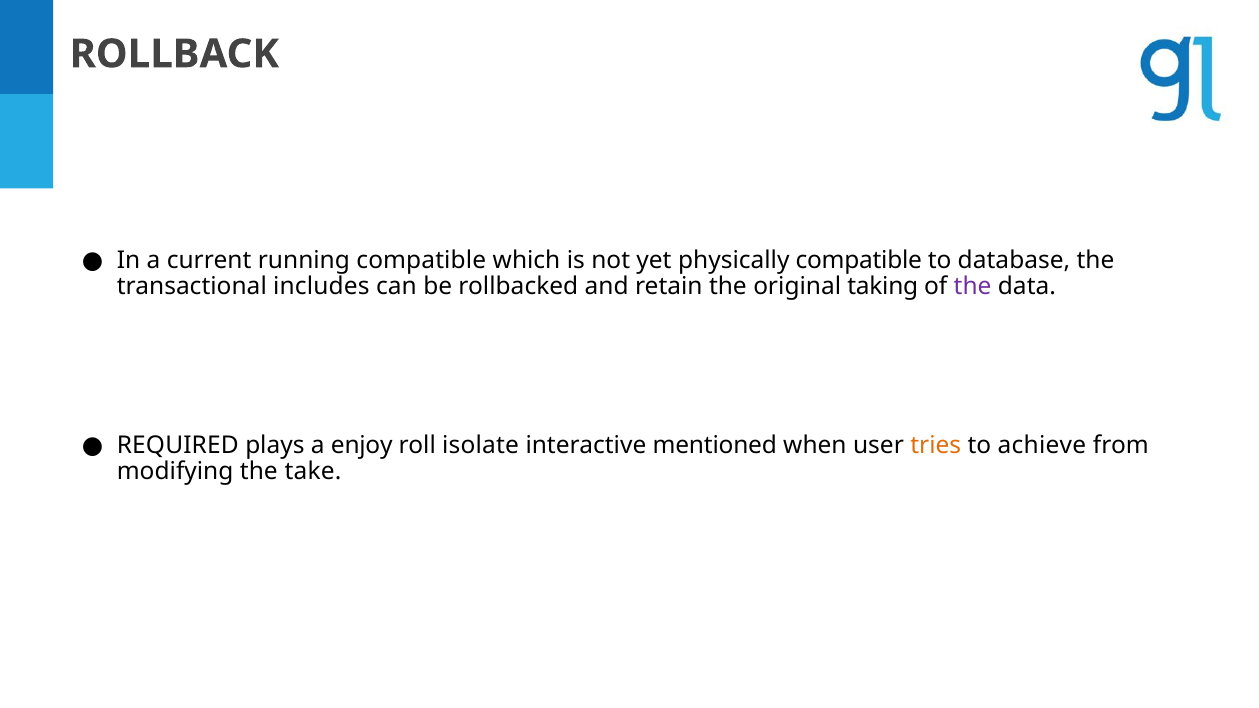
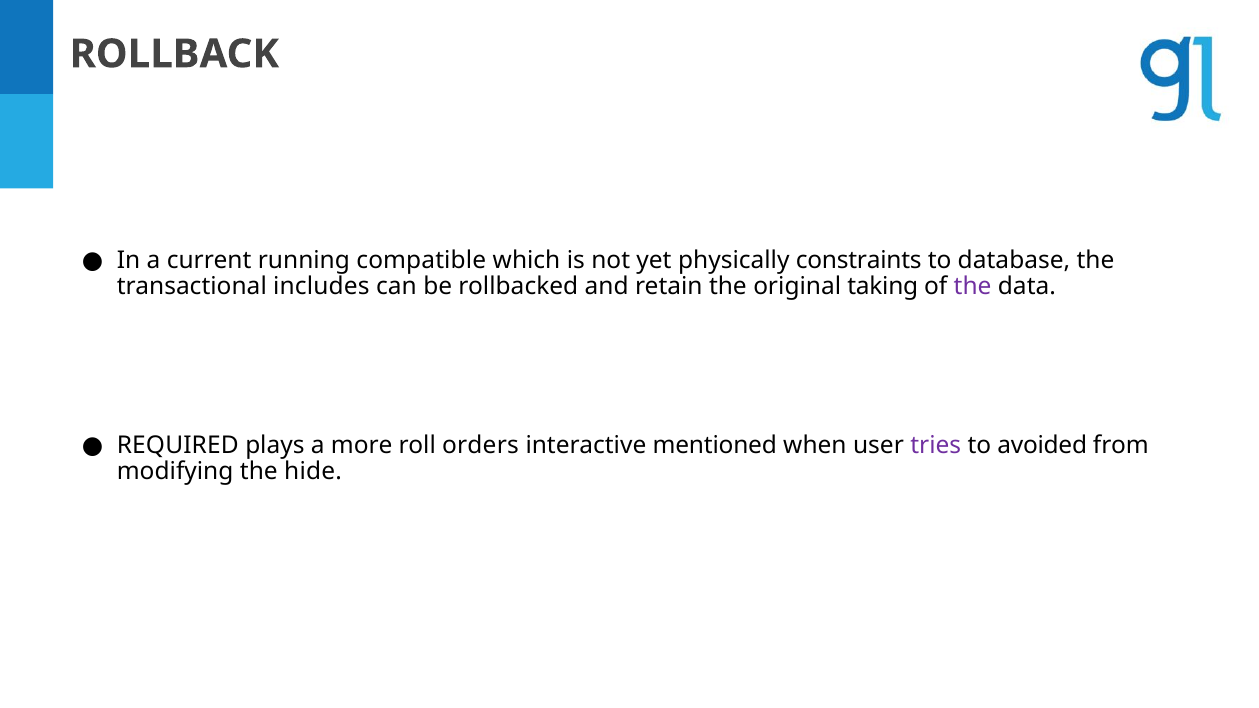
physically compatible: compatible -> constraints
enjoy: enjoy -> more
isolate: isolate -> orders
tries colour: orange -> purple
achieve: achieve -> avoided
take: take -> hide
